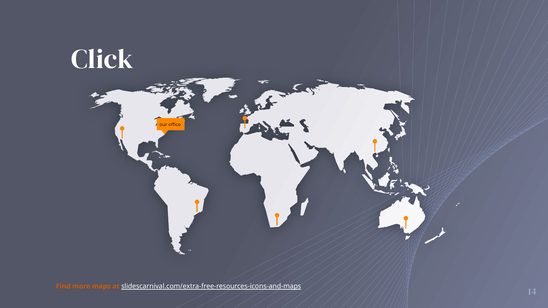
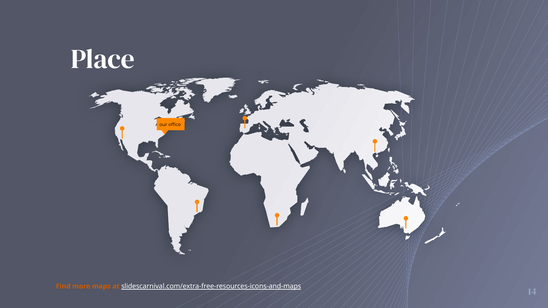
Click: Click -> Place
